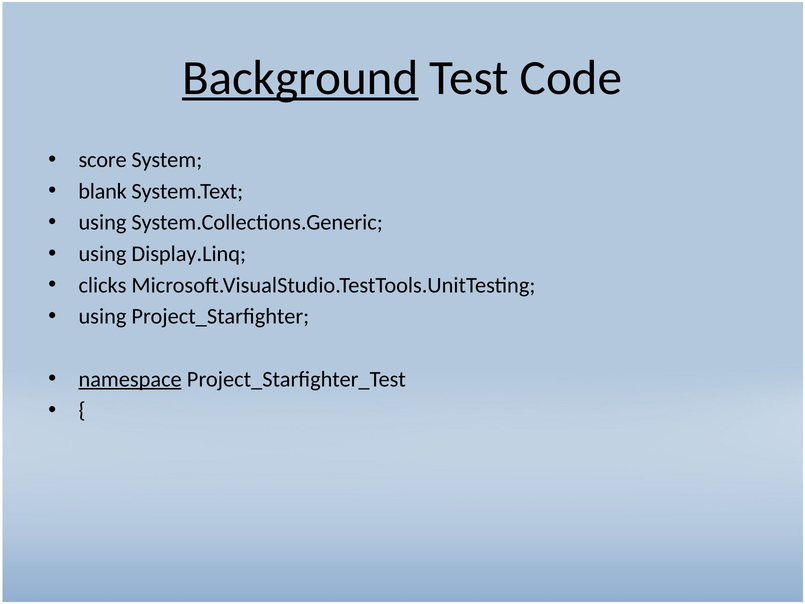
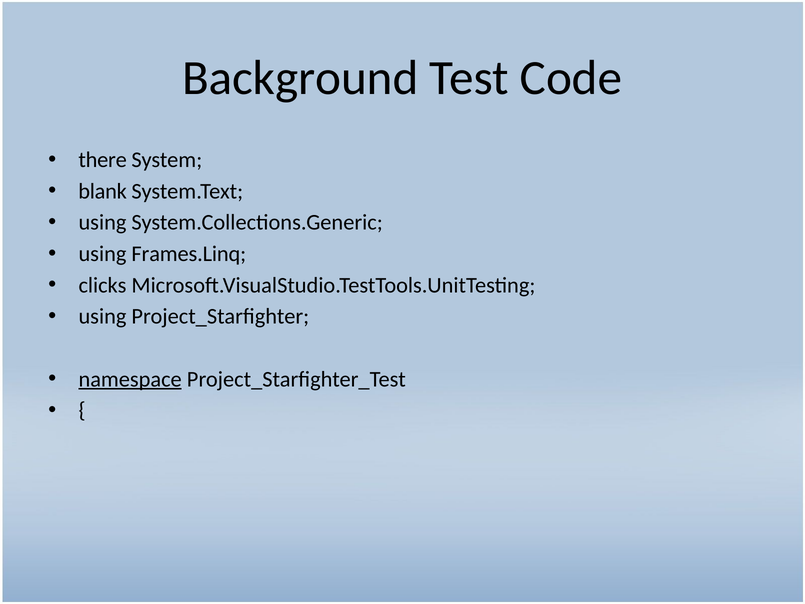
Background underline: present -> none
score: score -> there
Display.Linq: Display.Linq -> Frames.Linq
